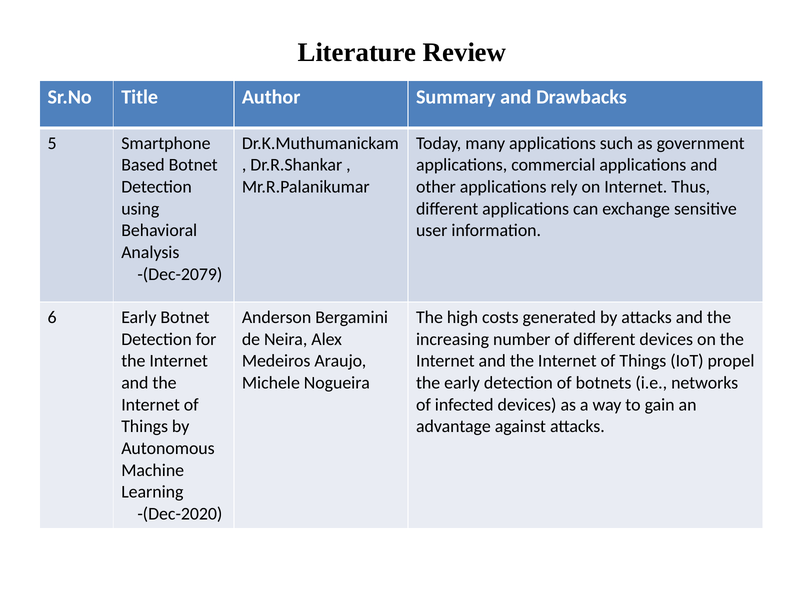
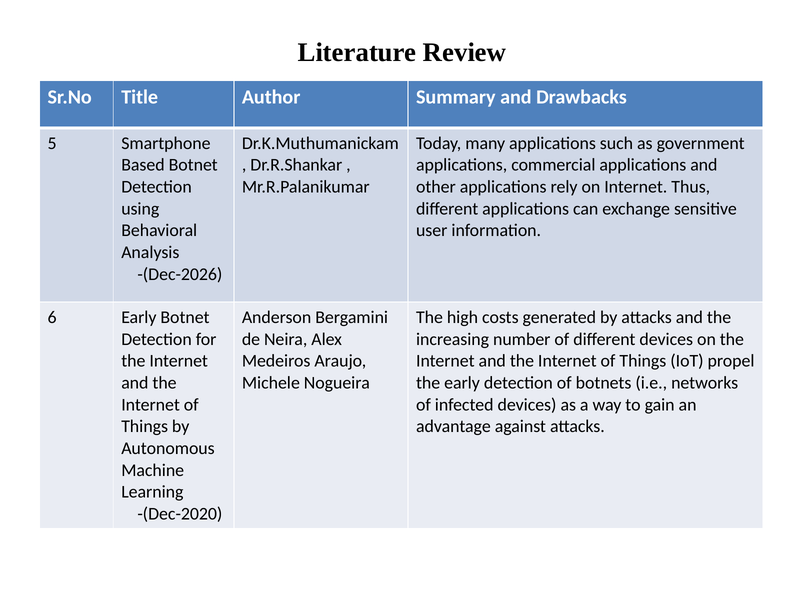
-(Dec-2079: -(Dec-2079 -> -(Dec-2026
